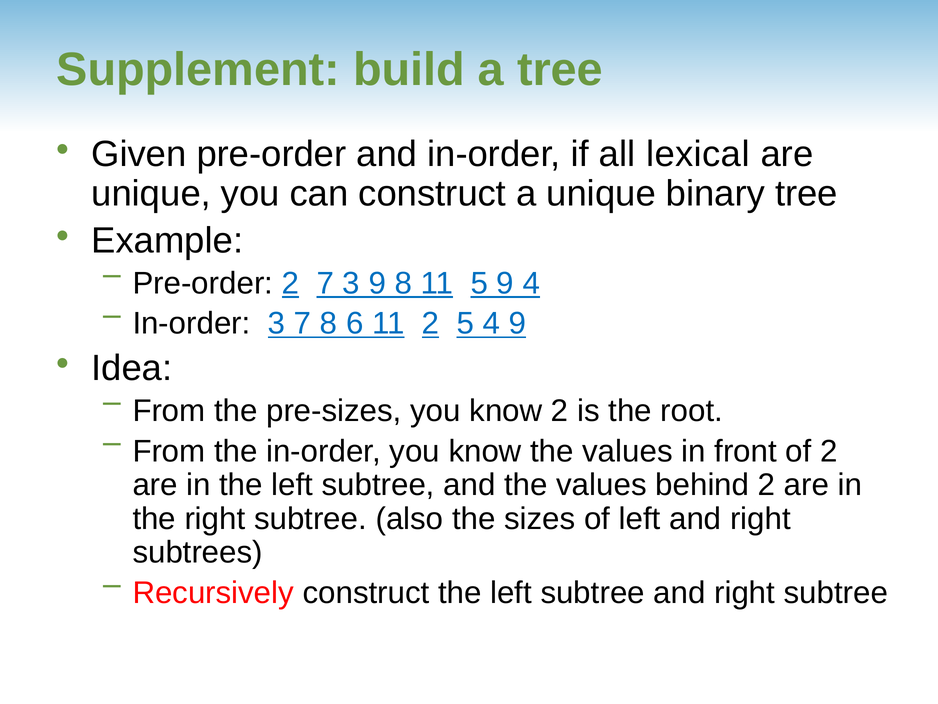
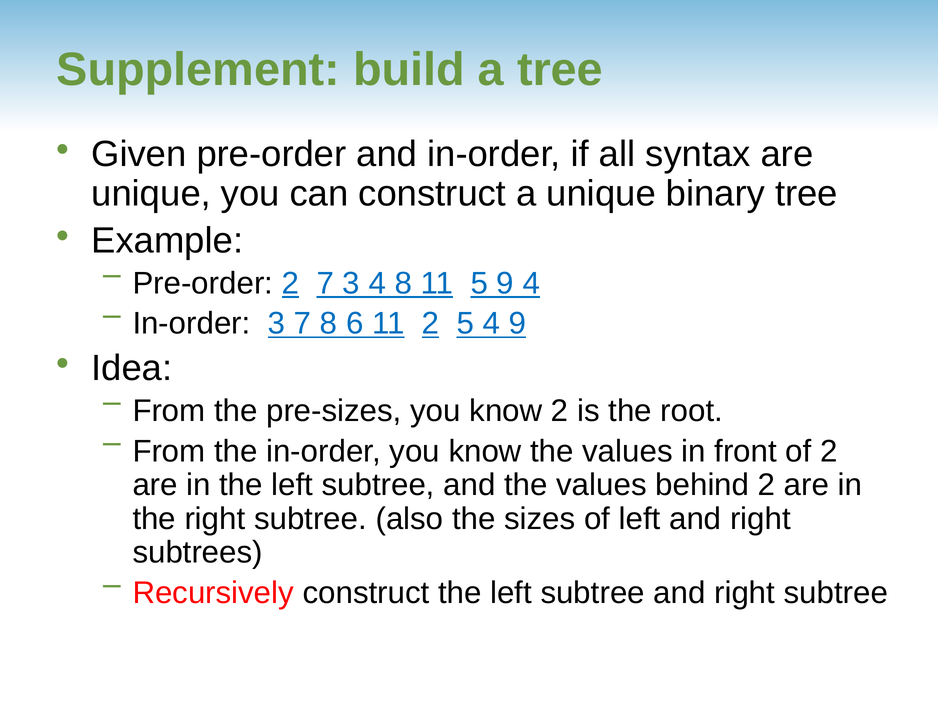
lexical: lexical -> syntax
3 9: 9 -> 4
